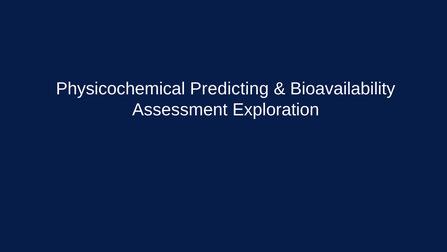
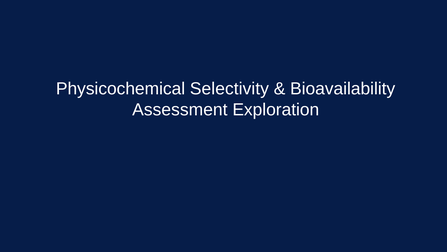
Predicting: Predicting -> Selectivity
